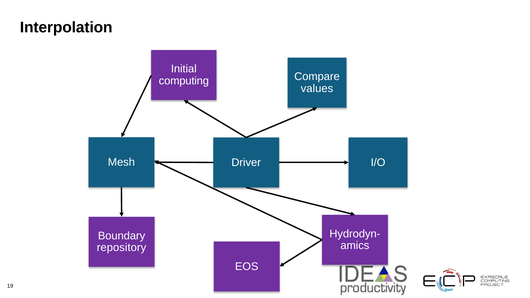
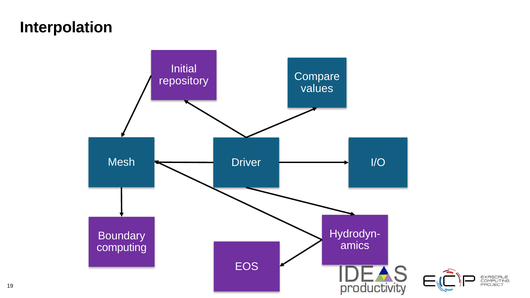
computing: computing -> repository
repository: repository -> computing
